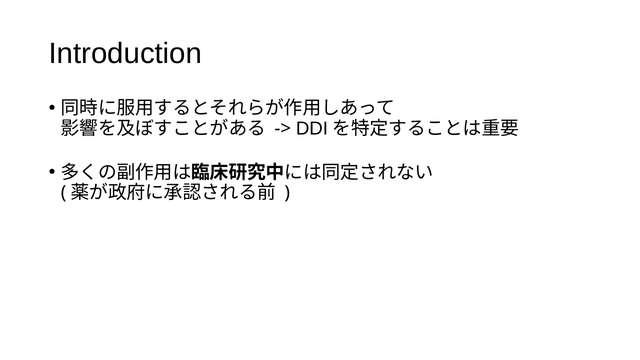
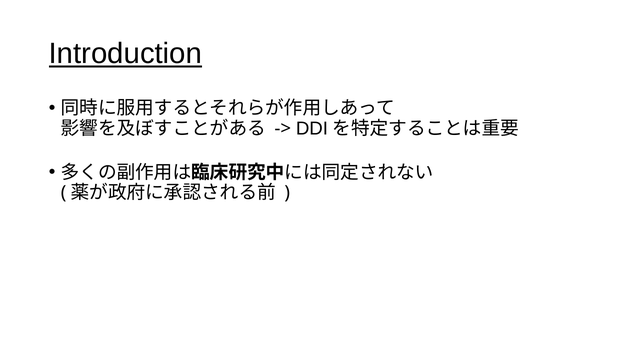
Introduction underline: none -> present
